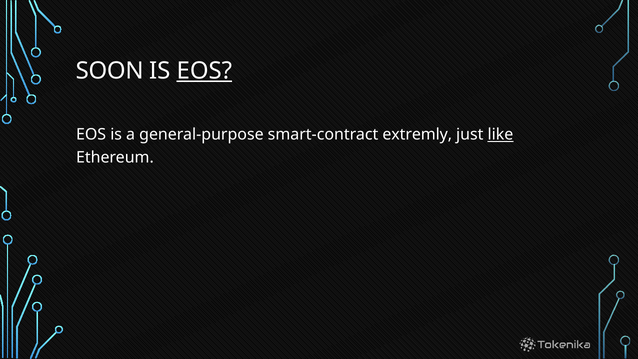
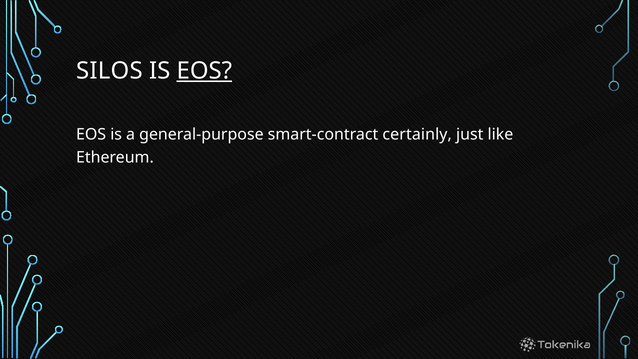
SOON: SOON -> SILOS
extremly: extremly -> certainly
like underline: present -> none
